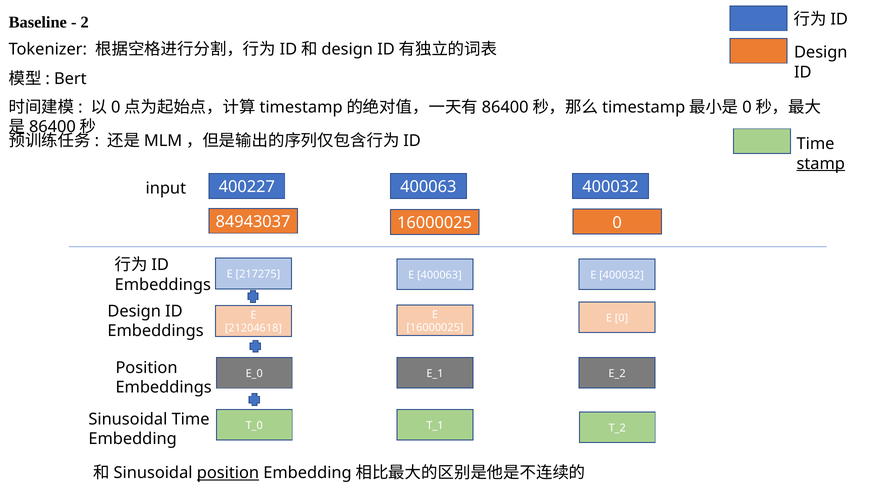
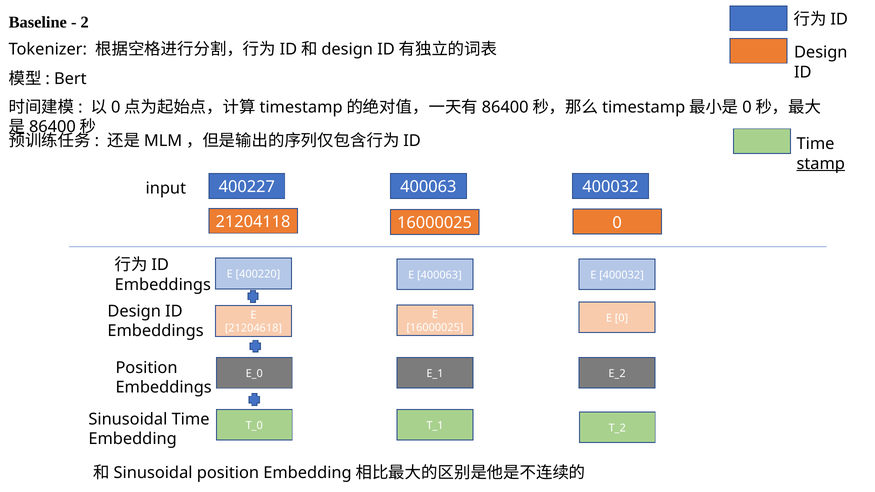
84943037: 84943037 -> 21204118
217275: 217275 -> 400220
position at (228, 473) underline: present -> none
